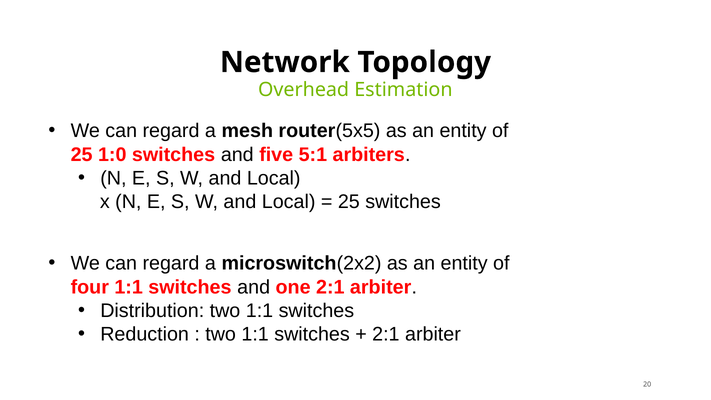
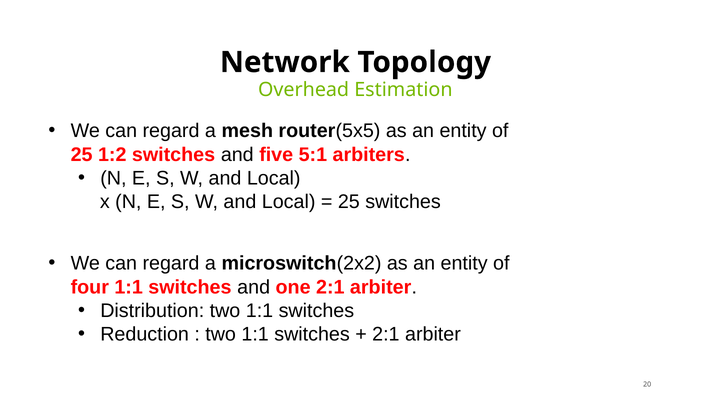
1:0: 1:0 -> 1:2
